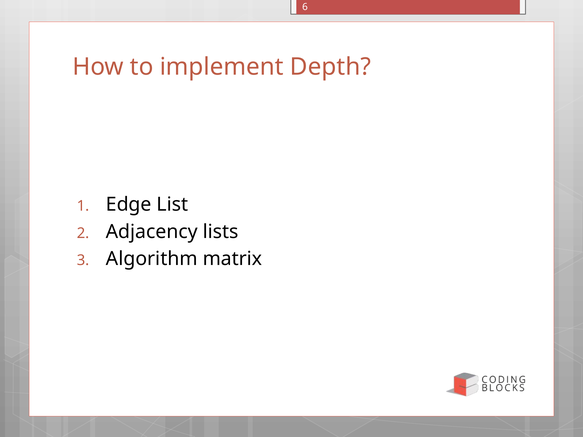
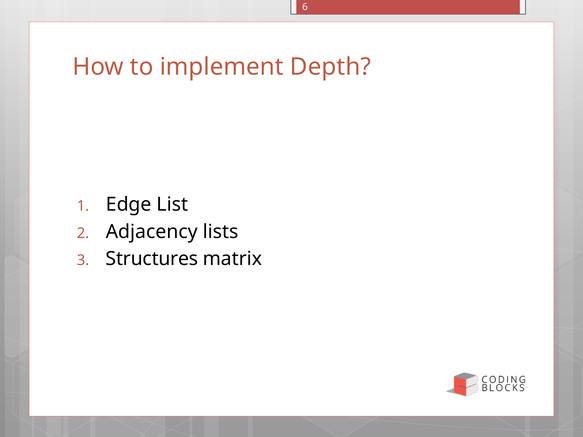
Algorithm: Algorithm -> Structures
